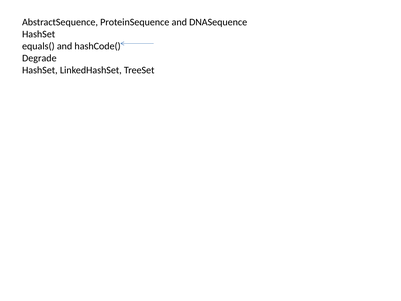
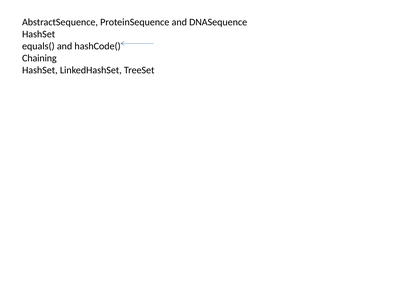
Degrade: Degrade -> Chaining
